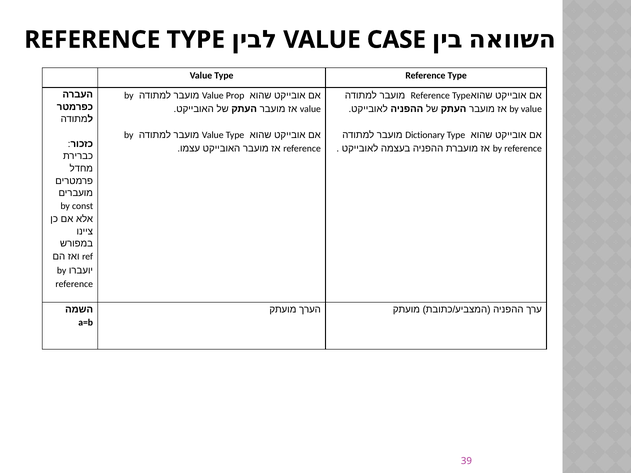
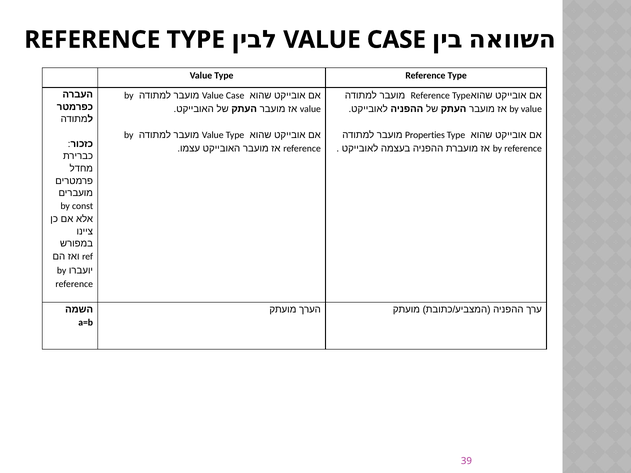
Prop at (235, 95): Prop -> Case
Dictionary: Dictionary -> Properties
